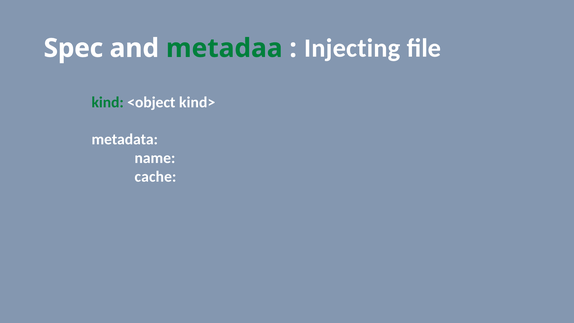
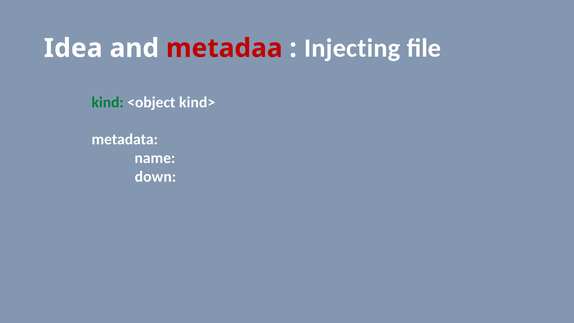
Spec: Spec -> Idea
metadaa colour: green -> red
cache: cache -> down
